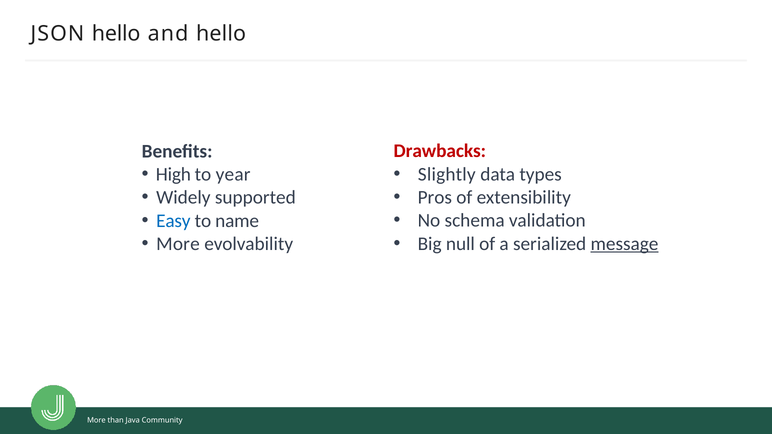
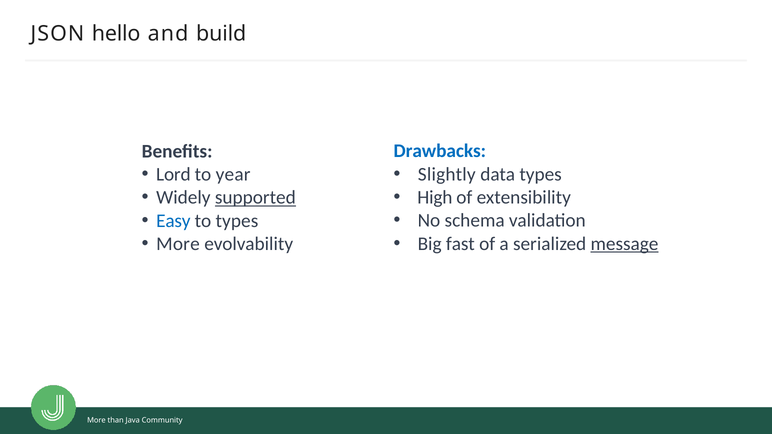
and hello: hello -> build
Drawbacks colour: red -> blue
High: High -> Lord
Pros: Pros -> High
supported underline: none -> present
to name: name -> types
null: null -> fast
